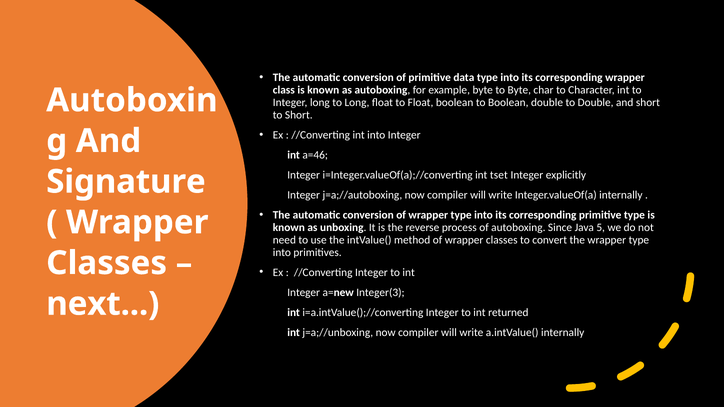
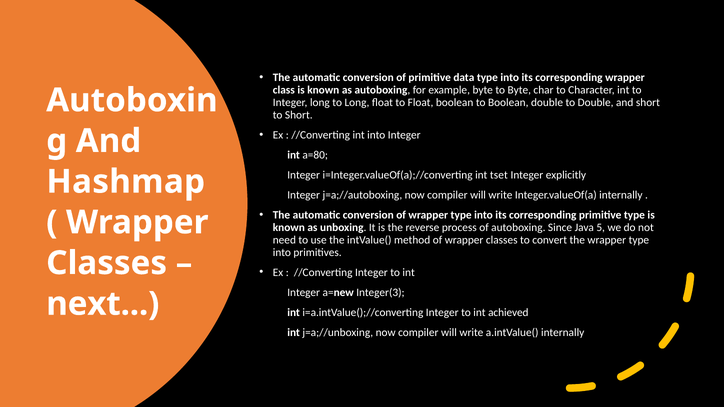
a=46: a=46 -> a=80
Signature: Signature -> Hashmap
returned: returned -> achieved
